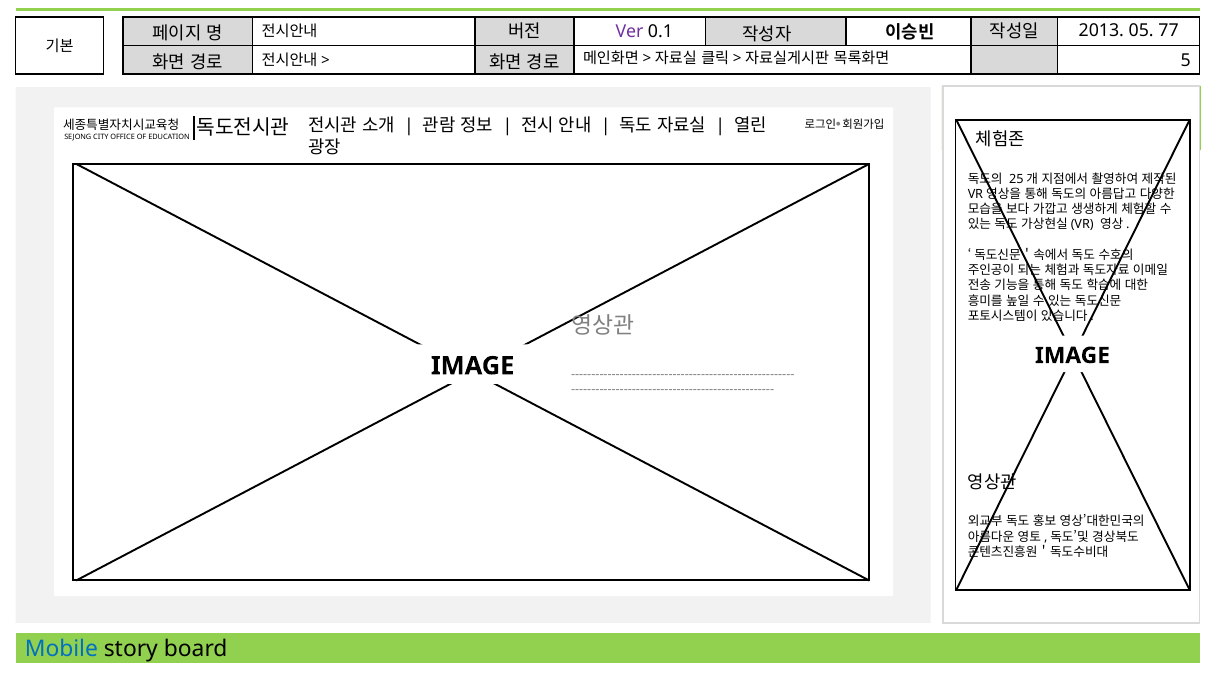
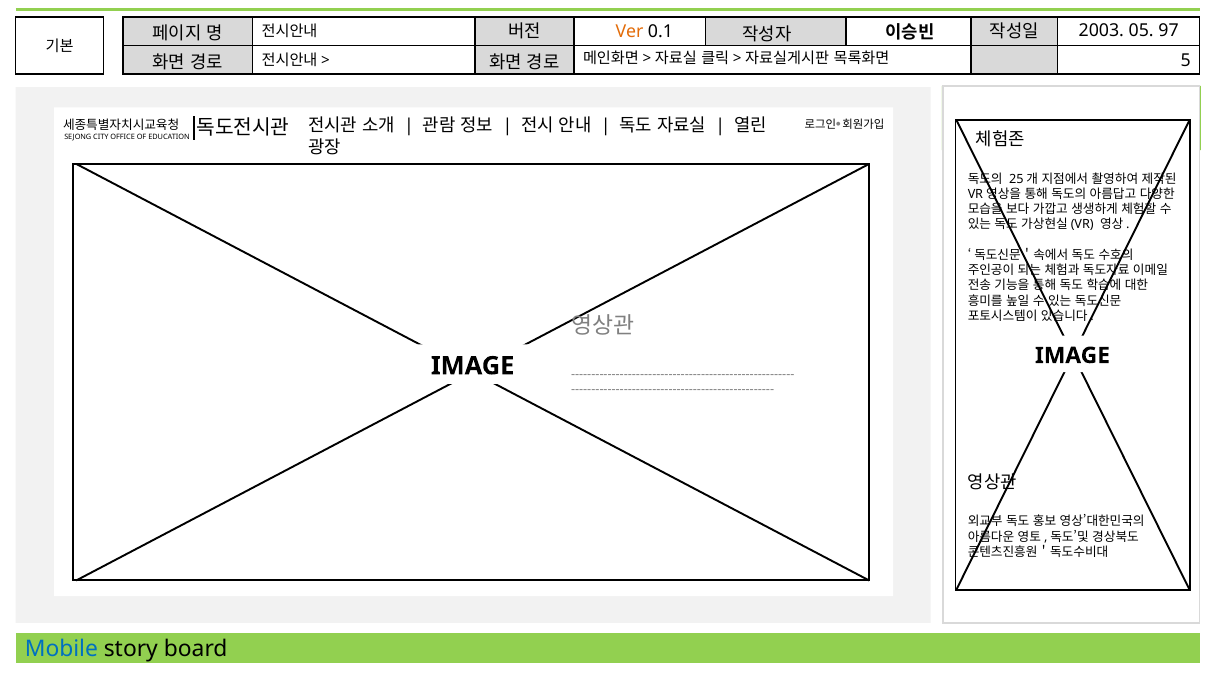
Ver colour: purple -> orange
2013: 2013 -> 2003
77: 77 -> 97
